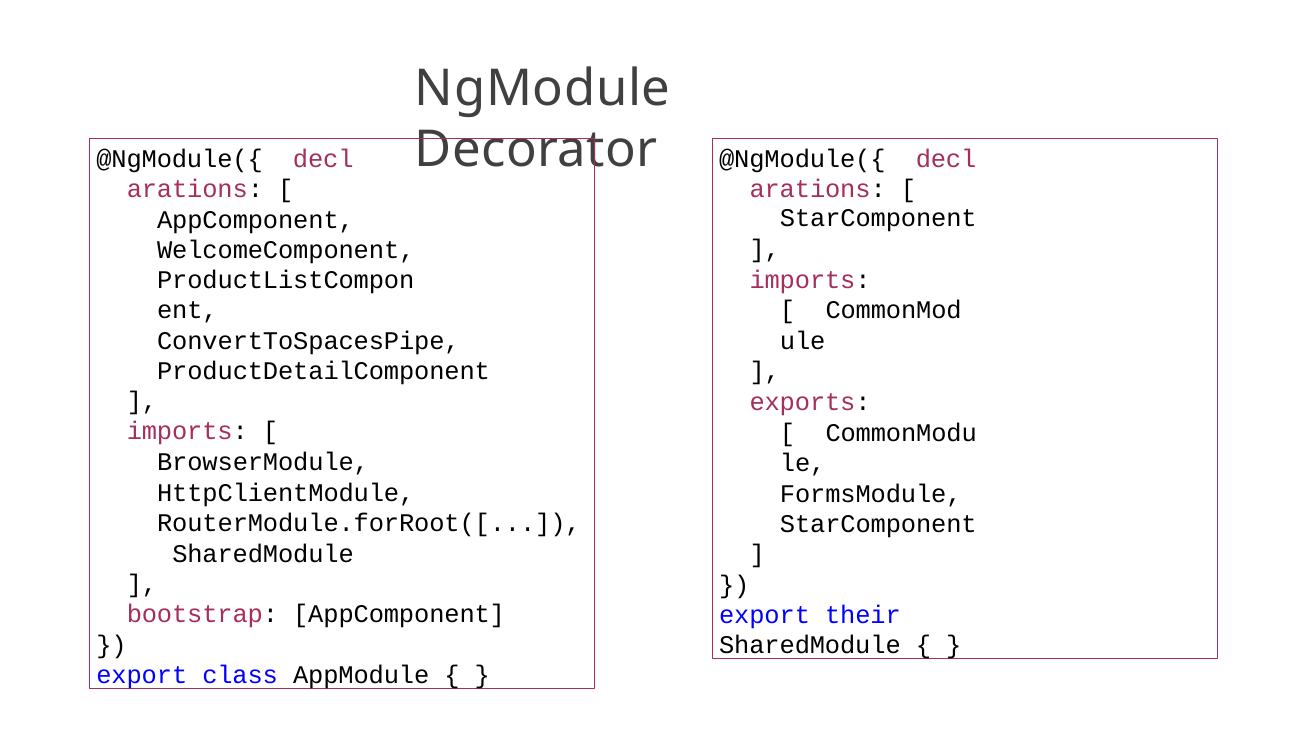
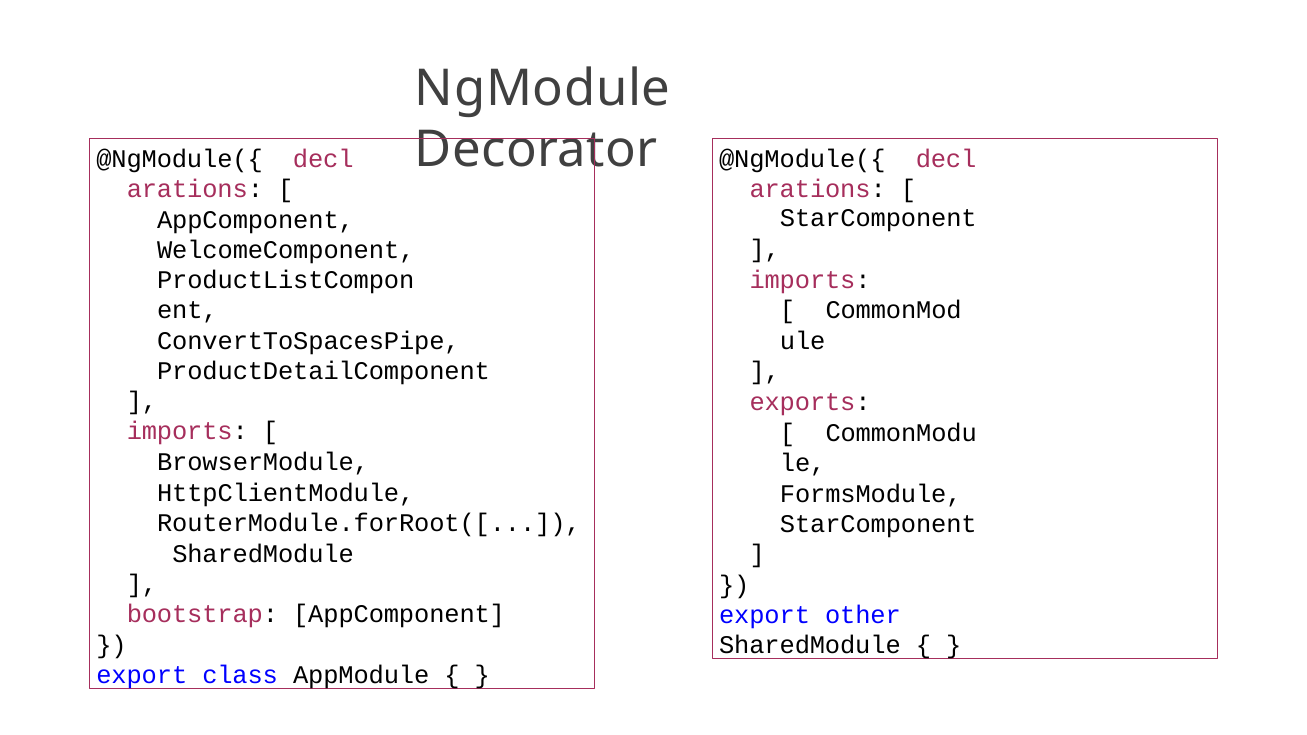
their: their -> other
